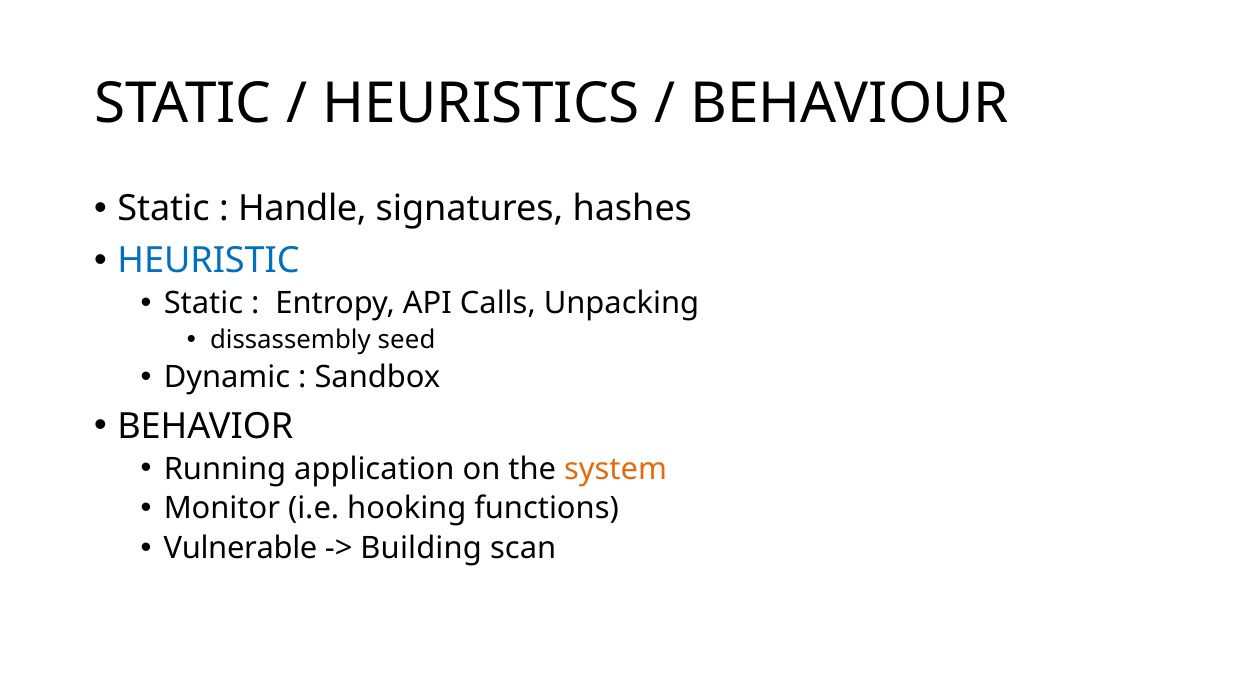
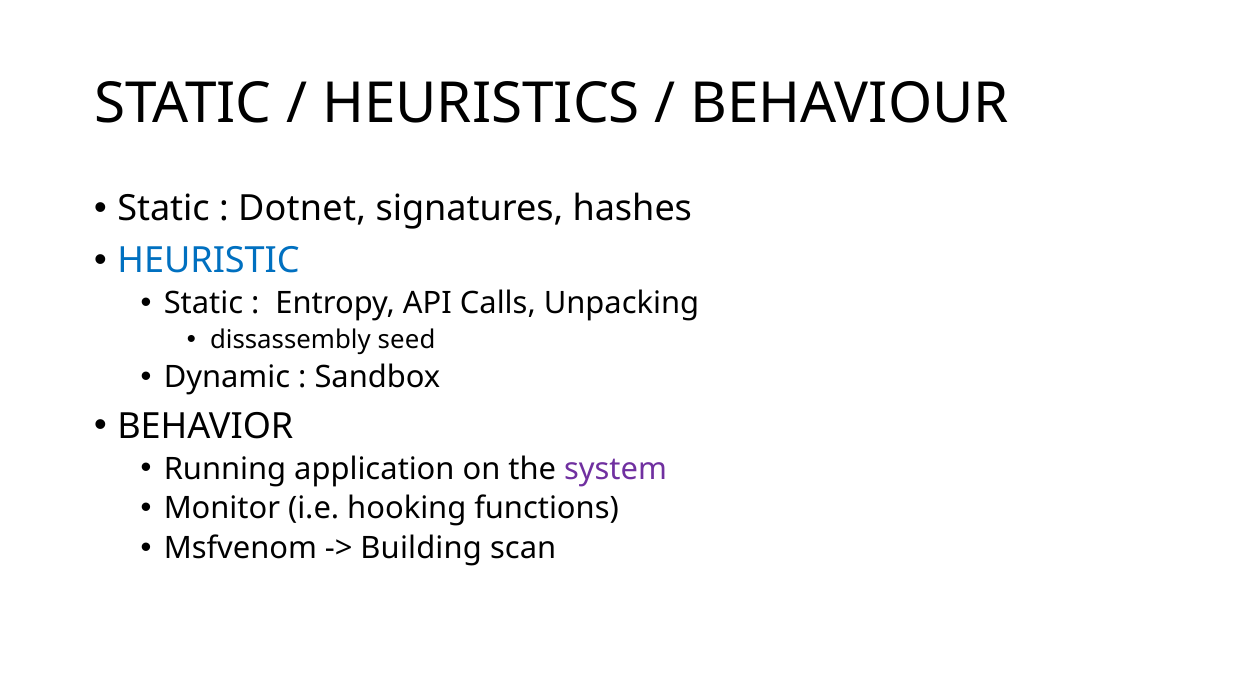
Handle: Handle -> Dotnet
system colour: orange -> purple
Vulnerable: Vulnerable -> Msfvenom
